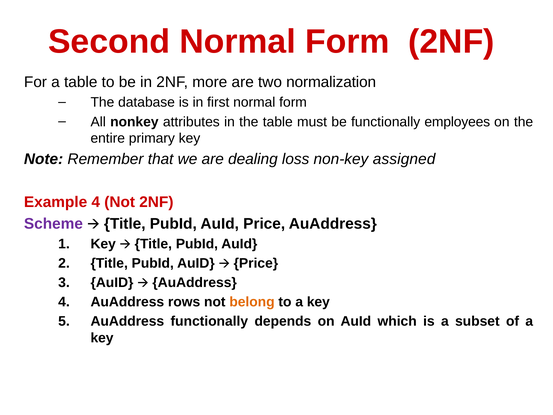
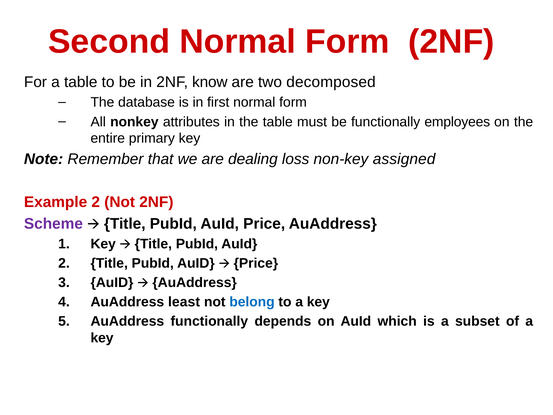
more: more -> know
normalization: normalization -> decomposed
Example 4: 4 -> 2
rows: rows -> least
belong colour: orange -> blue
